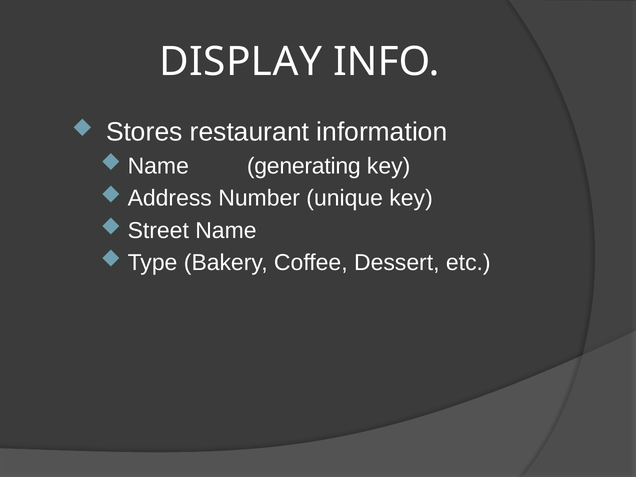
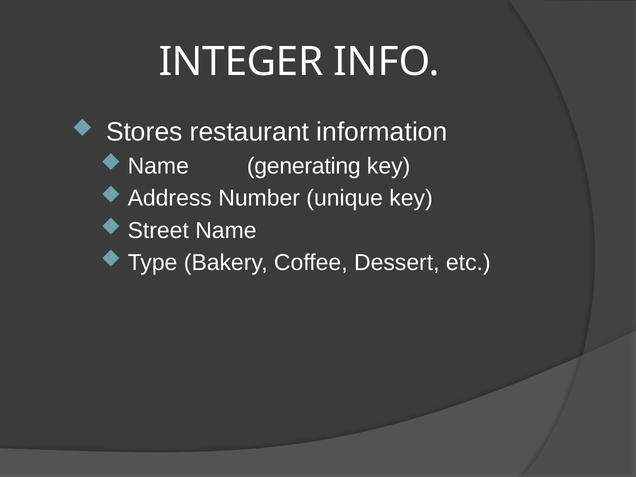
DISPLAY: DISPLAY -> INTEGER
